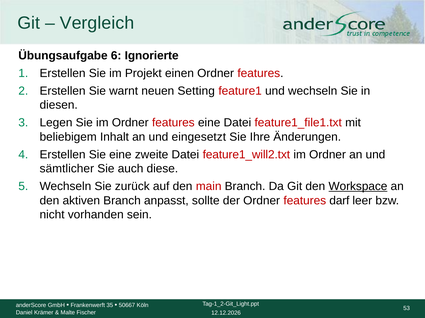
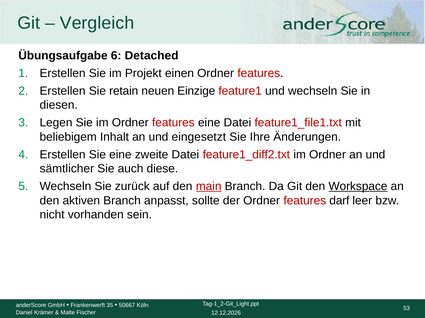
Ignorierte: Ignorierte -> Detached
warnt: warnt -> retain
Setting: Setting -> Einzige
feature1_will2.txt: feature1_will2.txt -> feature1_diff2.txt
main underline: none -> present
